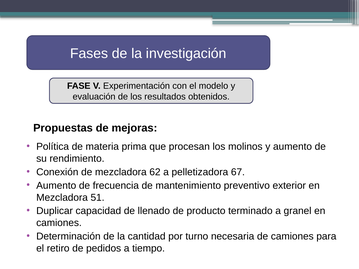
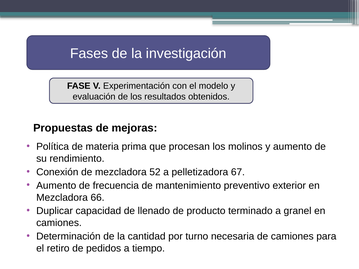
62: 62 -> 52
51: 51 -> 66
